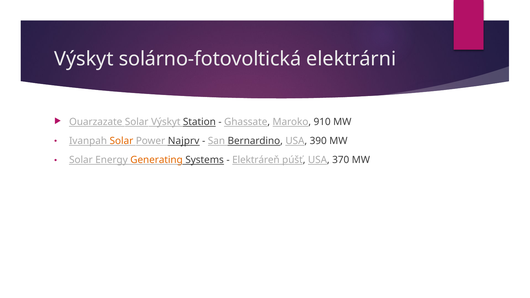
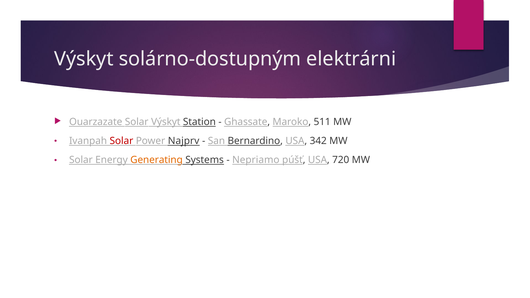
solárno-fotovoltická: solárno-fotovoltická -> solárno-dostupným
910: 910 -> 511
Solar at (121, 141) colour: orange -> red
390: 390 -> 342
Elektráreň: Elektráreň -> Nepriamo
370: 370 -> 720
